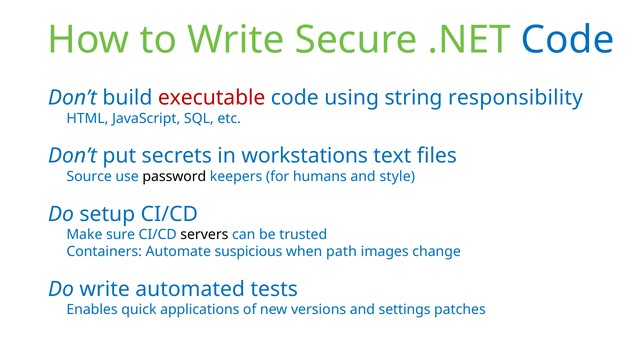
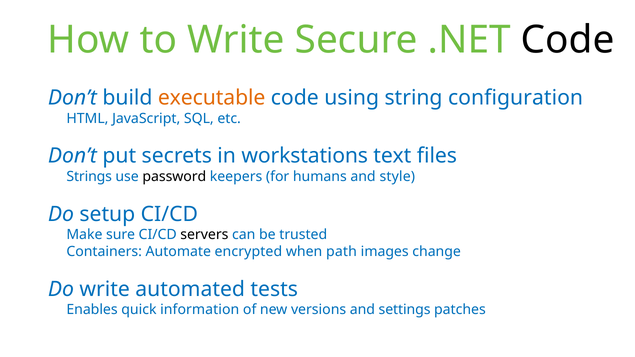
Code at (568, 40) colour: blue -> black
executable colour: red -> orange
responsibility: responsibility -> configuration
Source: Source -> Strings
suspicious: suspicious -> encrypted
applications: applications -> information
